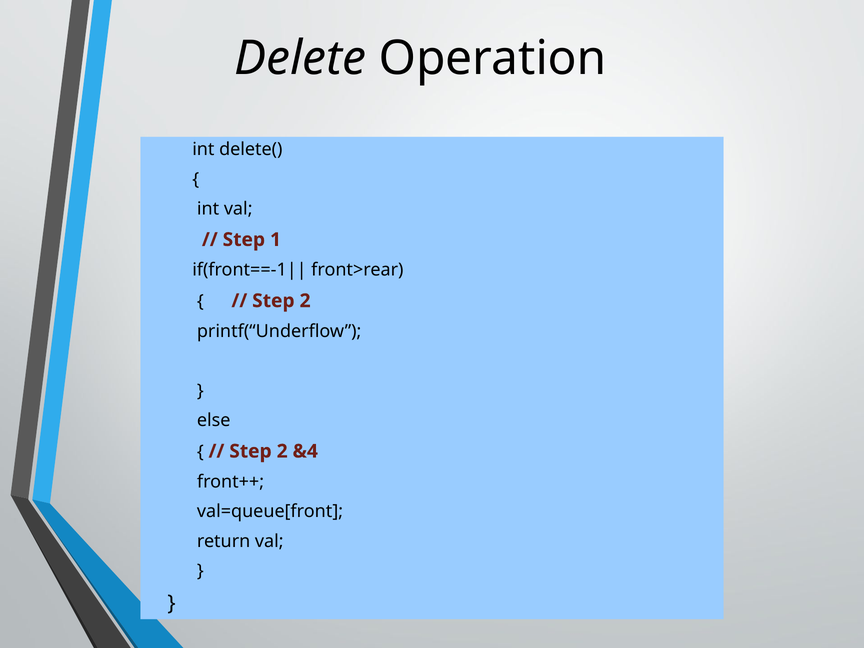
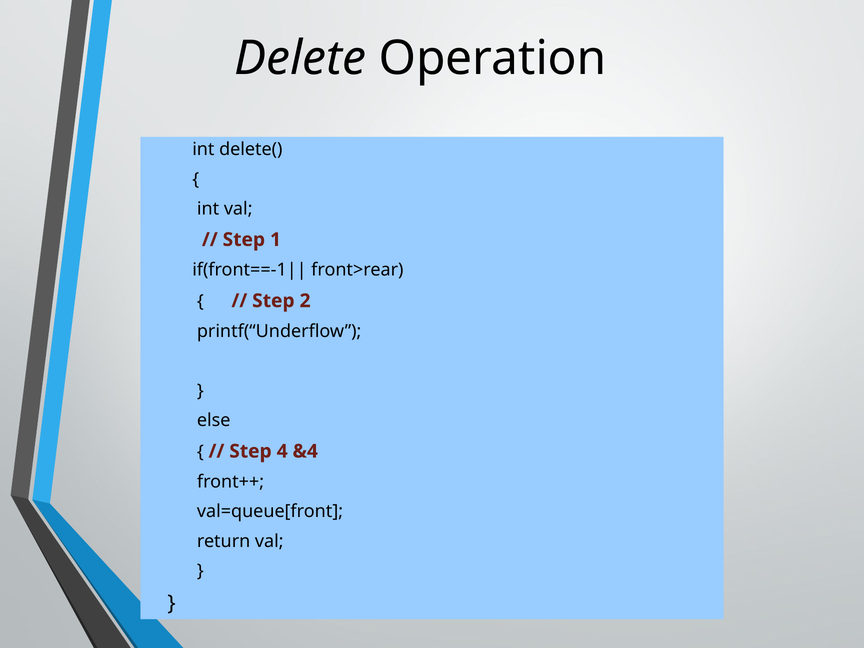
2 at (282, 451): 2 -> 4
